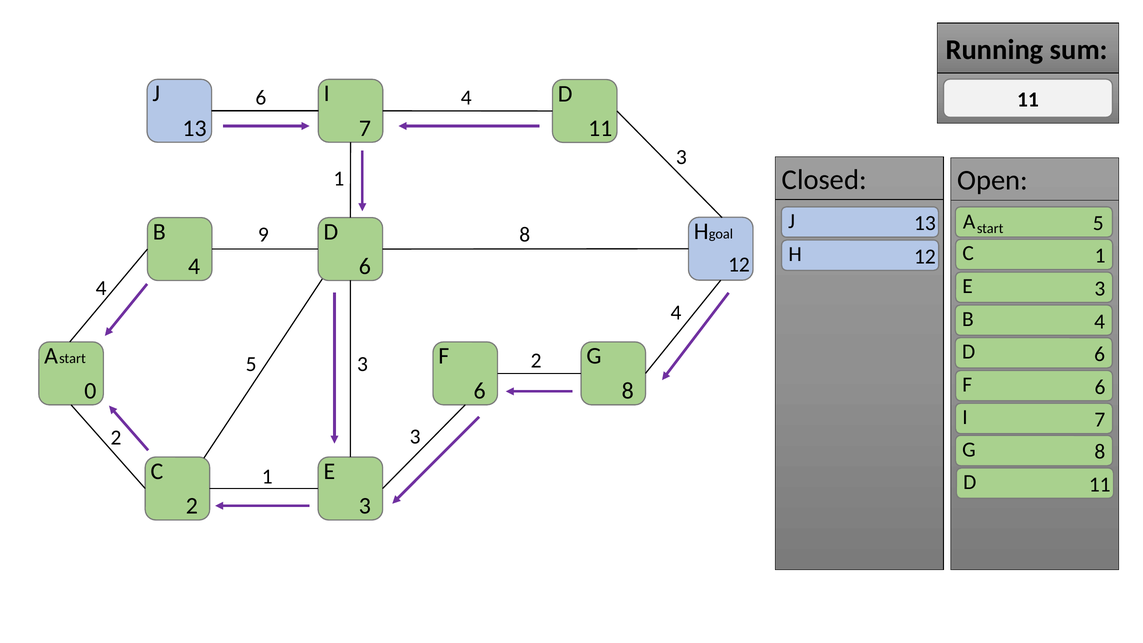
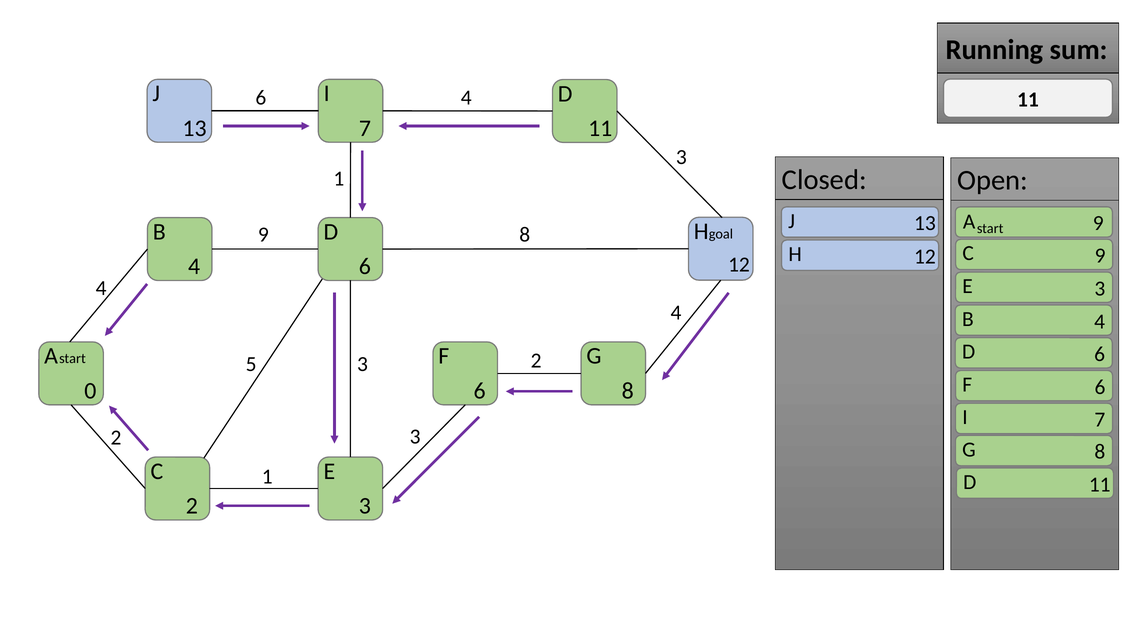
A 5: 5 -> 9
C 1: 1 -> 9
